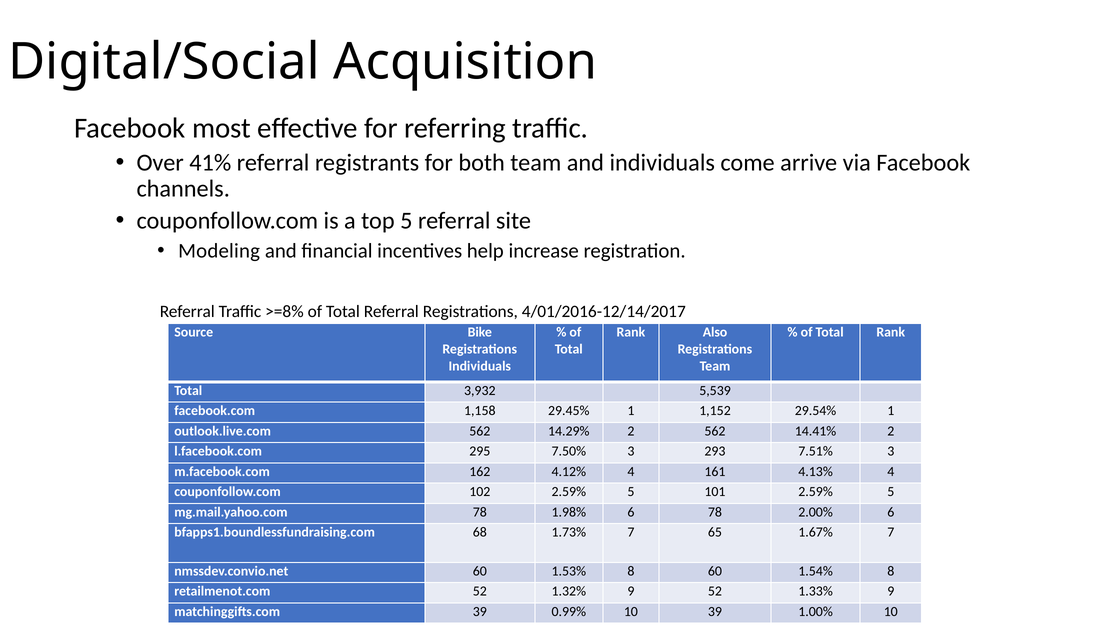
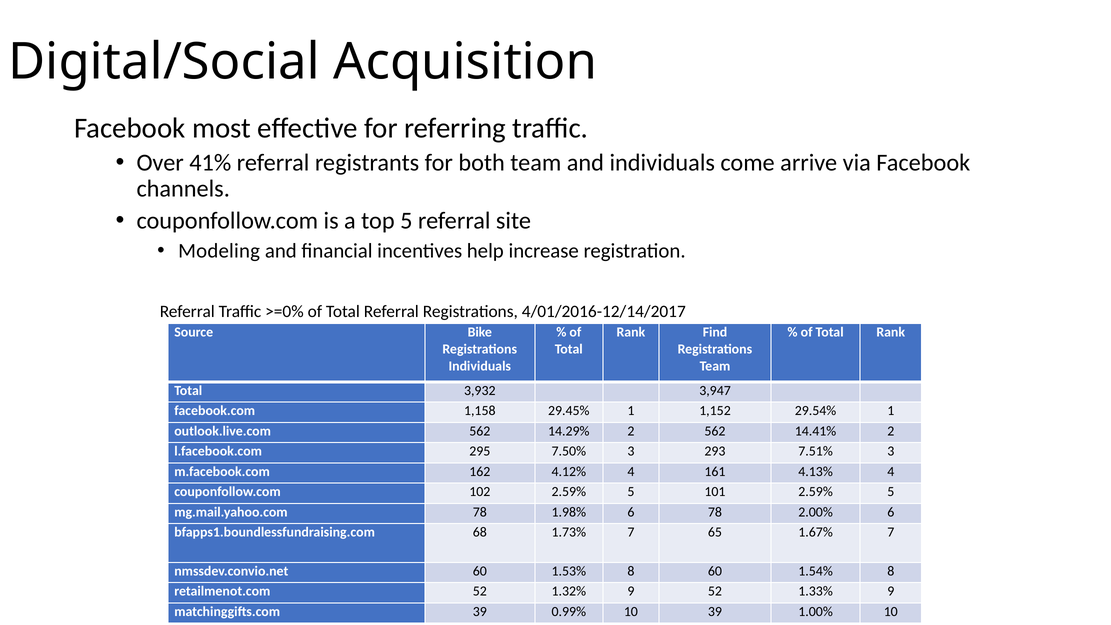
>=8%: >=8% -> >=0%
Also: Also -> Find
5,539: 5,539 -> 3,947
